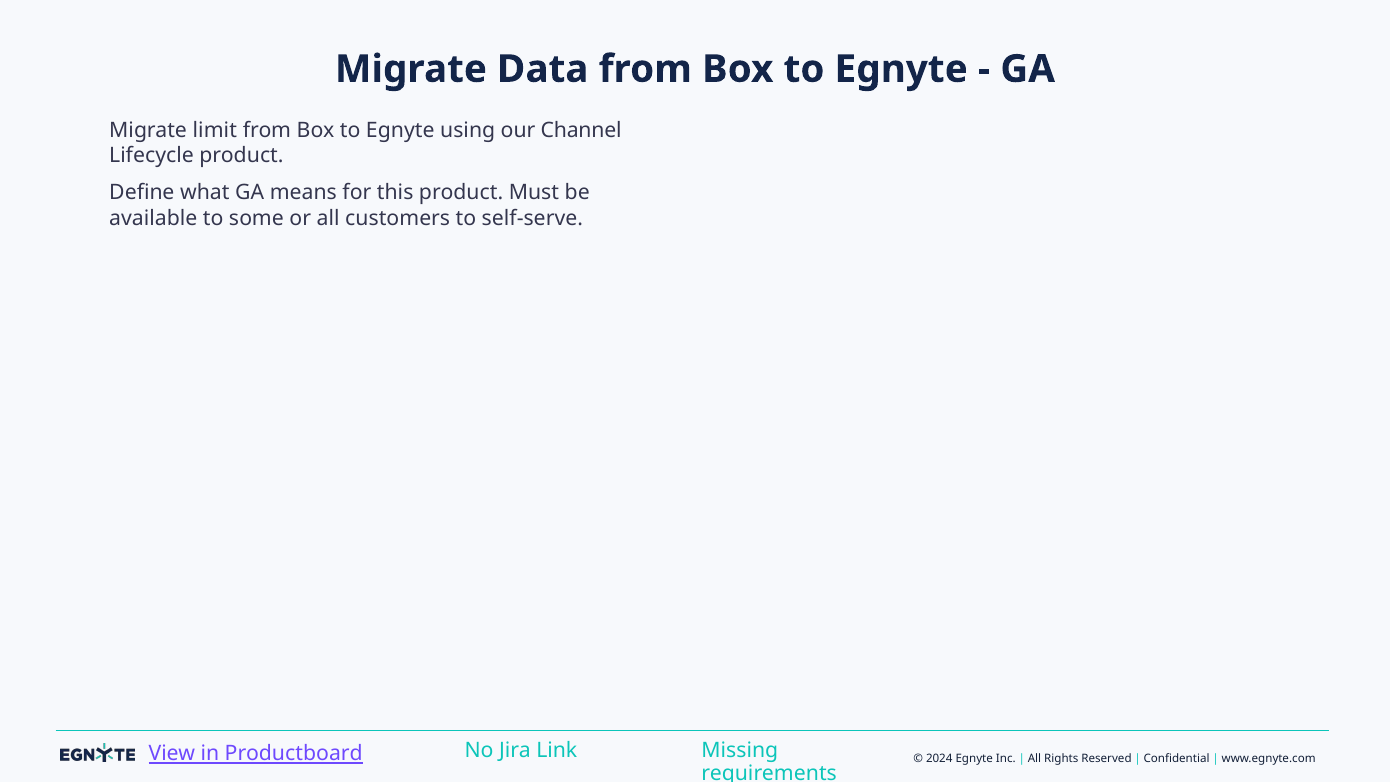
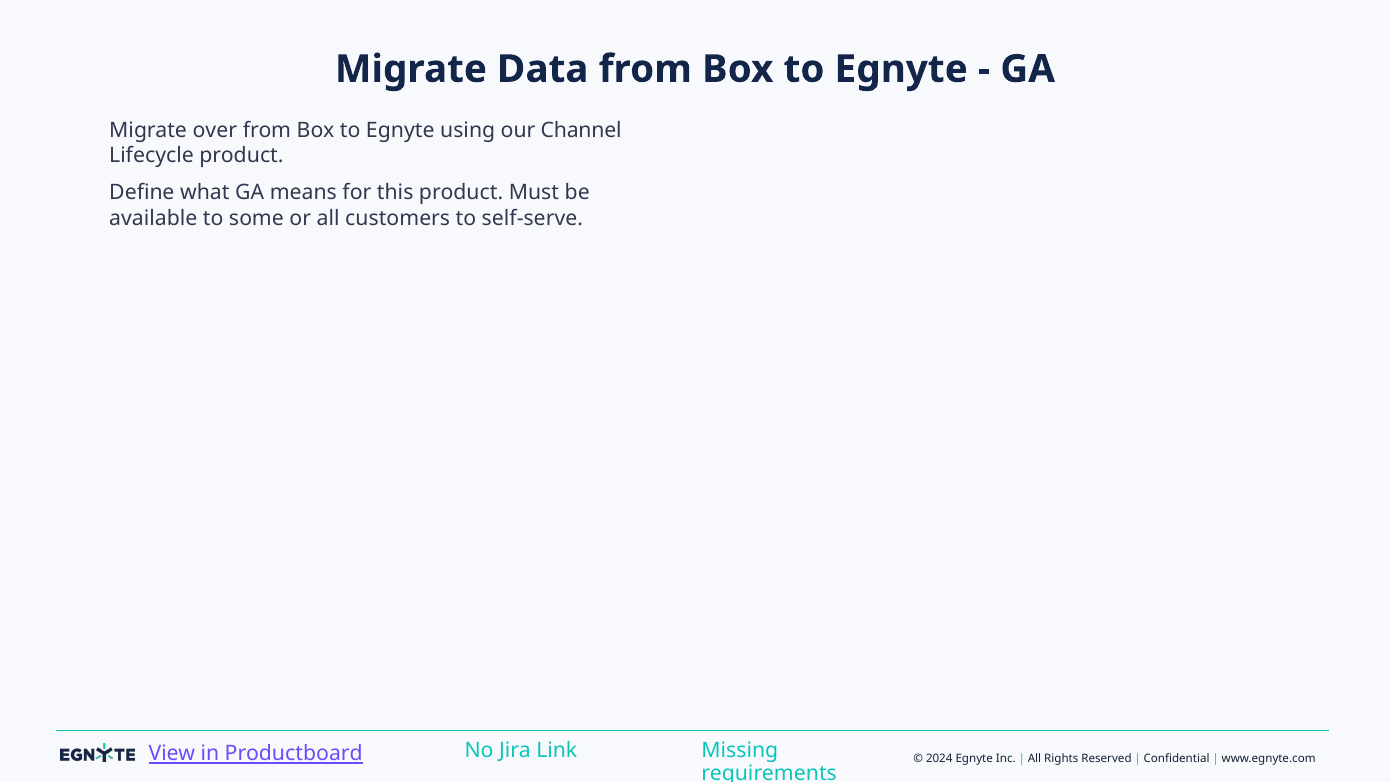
limit: limit -> over
